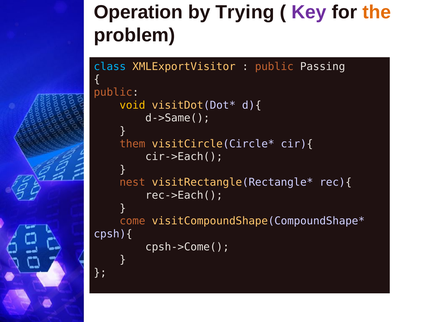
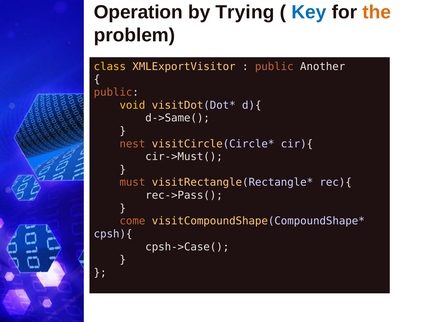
Key colour: purple -> blue
class colour: light blue -> yellow
Passing: Passing -> Another
them: them -> nest
cir->Each(: cir->Each( -> cir->Must(
nest: nest -> must
rec->Each(: rec->Each( -> rec->Pass(
cpsh->Come(: cpsh->Come( -> cpsh->Case(
